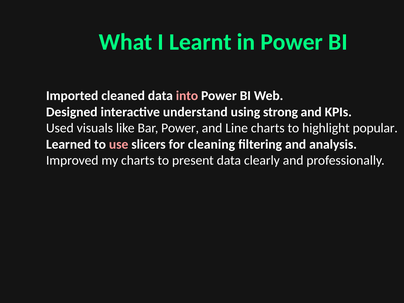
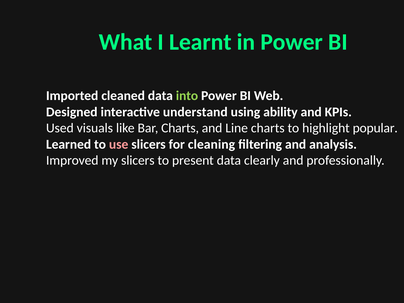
into colour: pink -> light green
strong: strong -> ability
Bar Power: Power -> Charts
my charts: charts -> slicers
